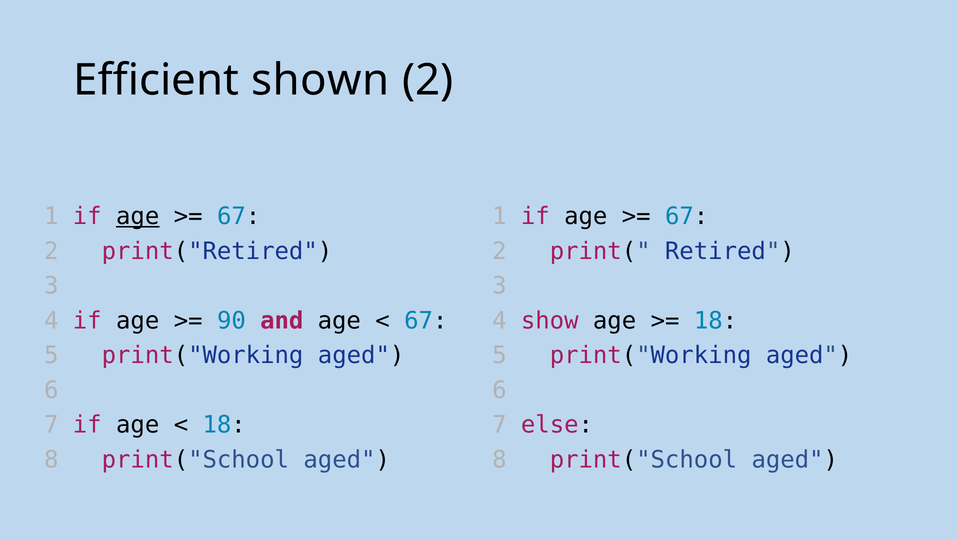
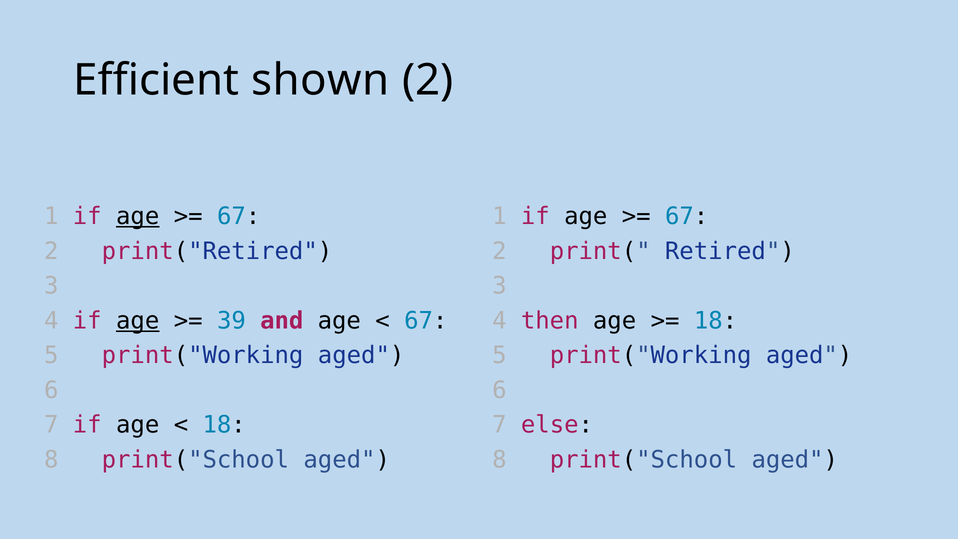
age at (138, 321) underline: none -> present
90: 90 -> 39
show: show -> then
